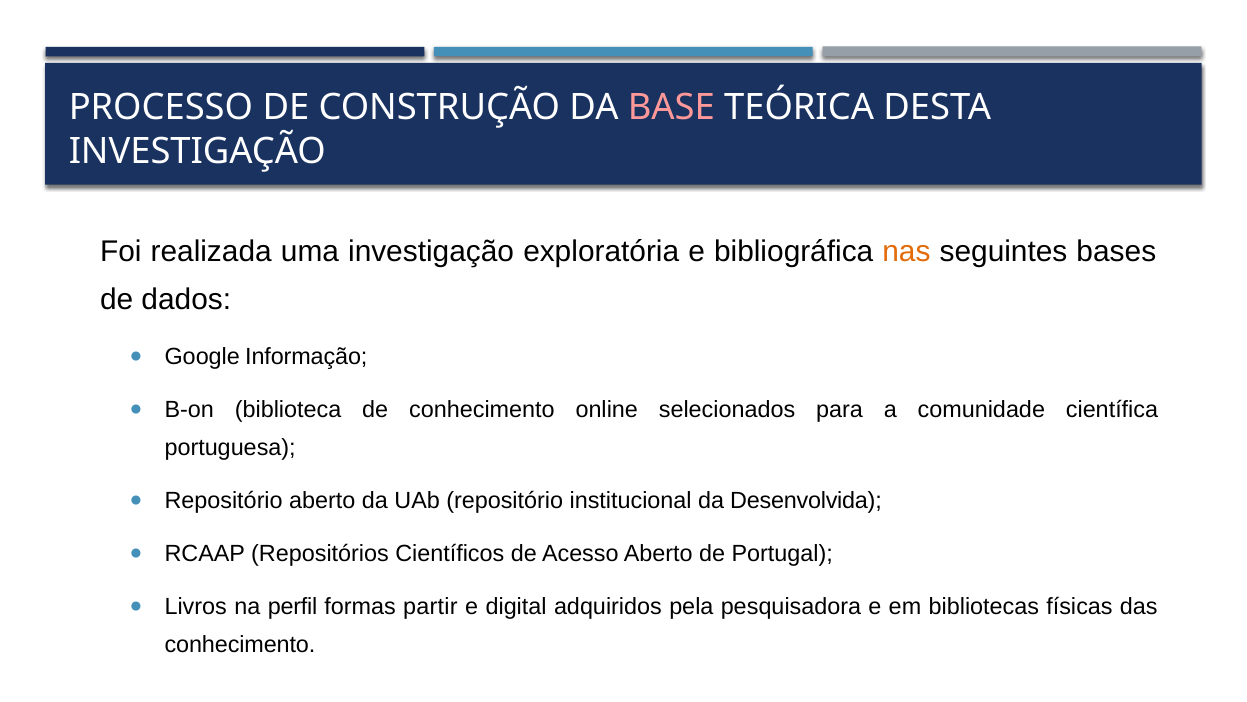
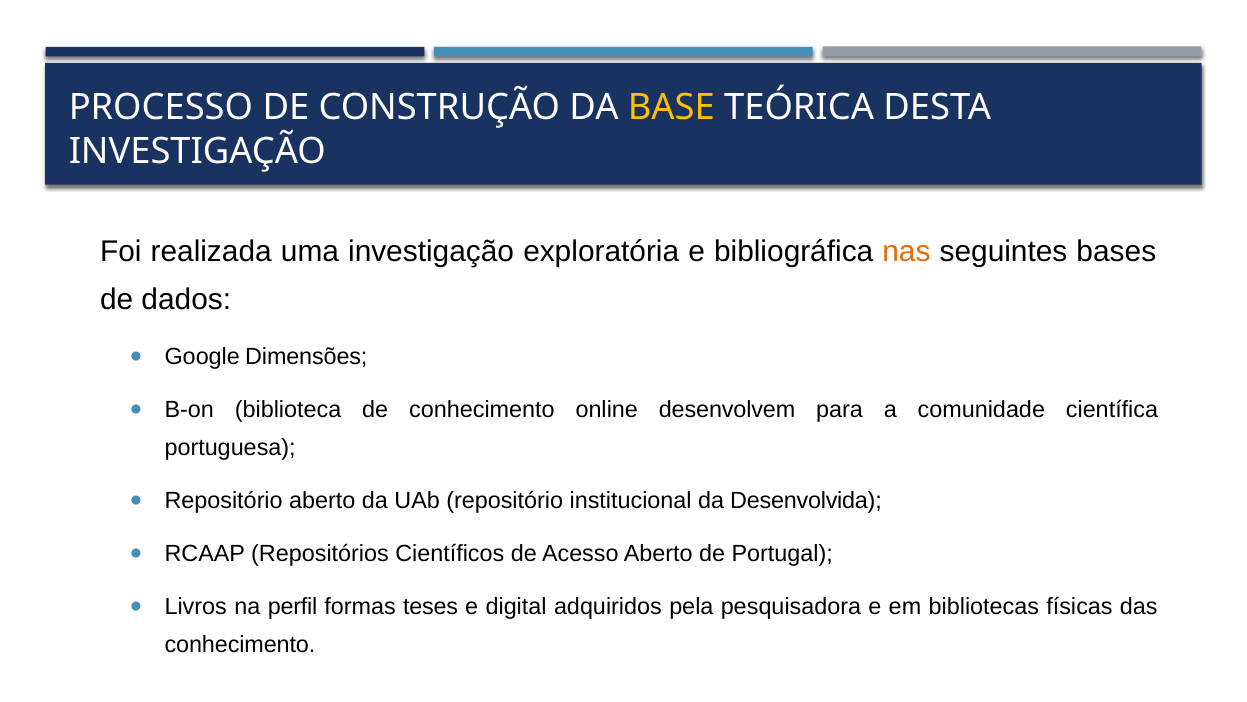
BASE colour: pink -> yellow
Informação: Informação -> Dimensões
selecionados: selecionados -> desenvolvem
partir: partir -> teses
